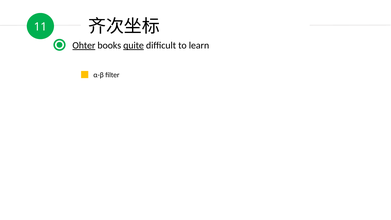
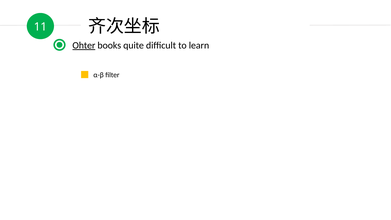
quite underline: present -> none
